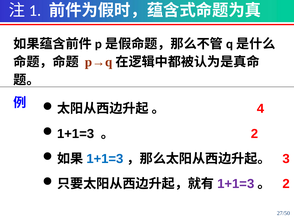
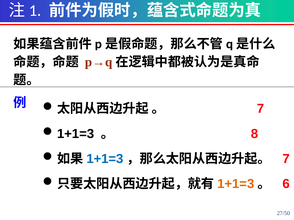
4 at (261, 109): 4 -> 7
2 at (254, 134): 2 -> 8
3 at (286, 159): 3 -> 7
1+1=3 at (236, 184) colour: purple -> orange
2 at (286, 184): 2 -> 6
